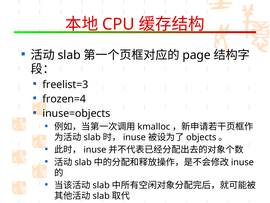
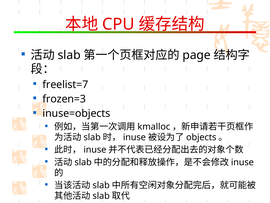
freelist=3: freelist=3 -> freelist=7
frozen=4: frozen=4 -> frozen=3
